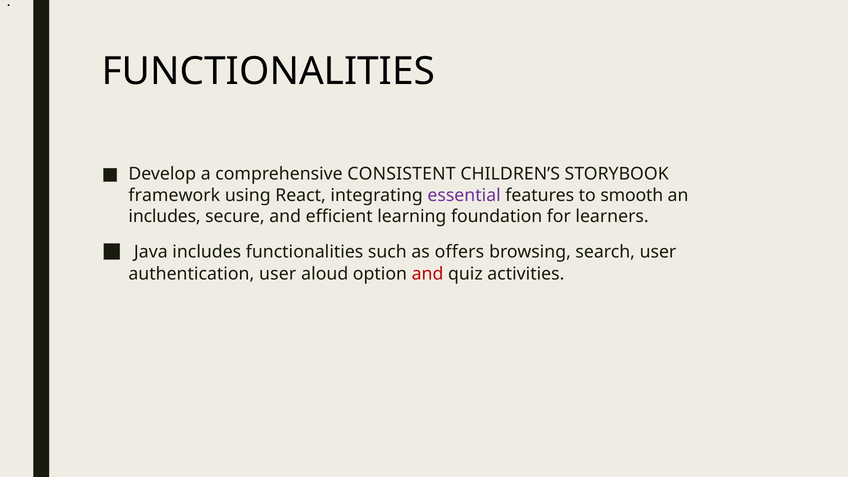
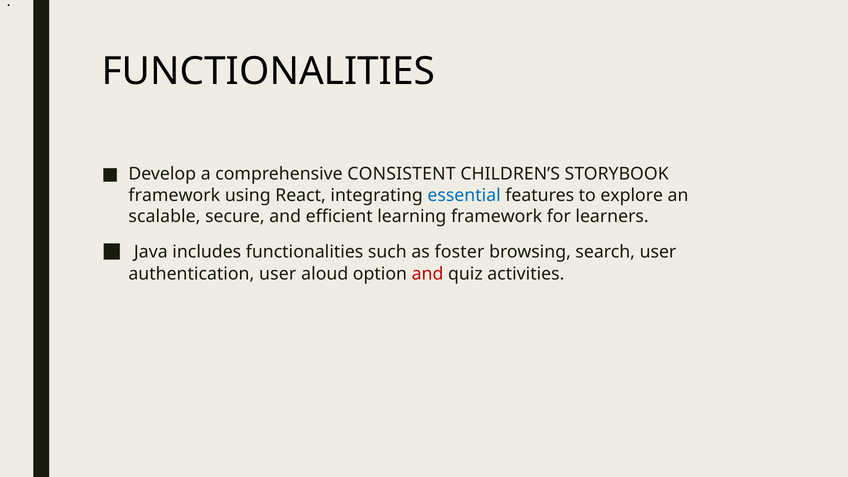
essential colour: purple -> blue
smooth: smooth -> explore
includes at (165, 217): includes -> scalable
learning foundation: foundation -> framework
offers: offers -> foster
